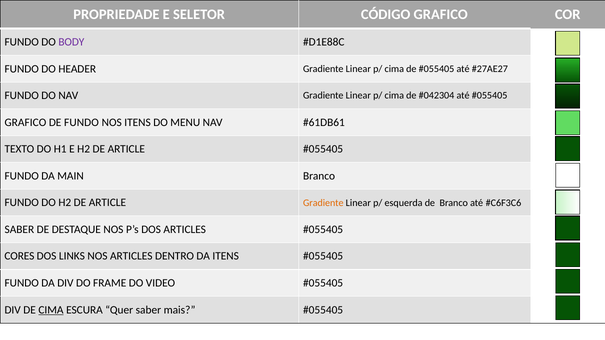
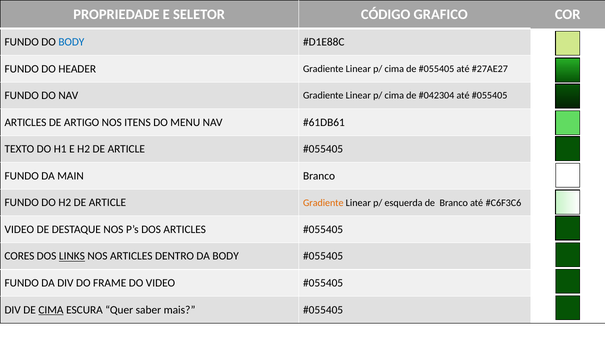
BODY at (71, 42) colour: purple -> blue
GRAFICO at (25, 123): GRAFICO -> ARTICLES
DE FUNDO: FUNDO -> ARTIGO
SABER at (19, 230): SABER -> VIDEO
LINKS underline: none -> present
DA ITENS: ITENS -> BODY
